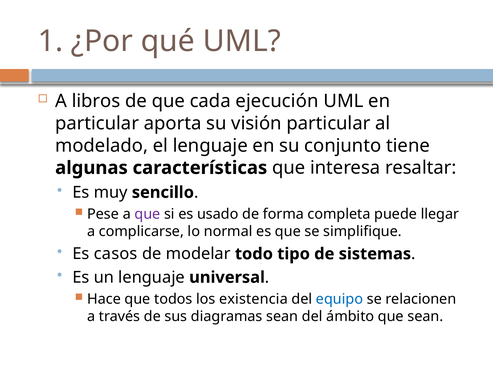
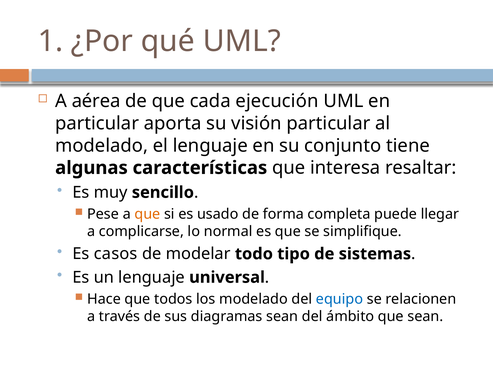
libros: libros -> aérea
que at (147, 214) colour: purple -> orange
los existencia: existencia -> modelado
